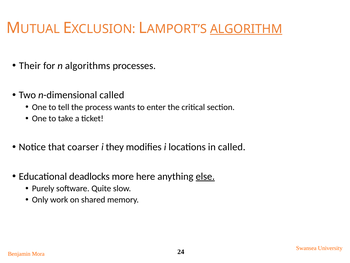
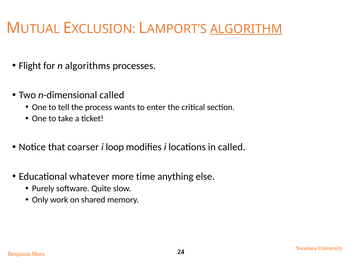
Their: Their -> Flight
they: they -> loop
deadlocks: deadlocks -> whatever
here: here -> time
else underline: present -> none
